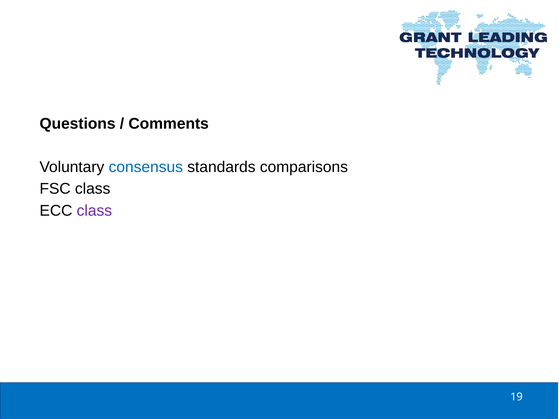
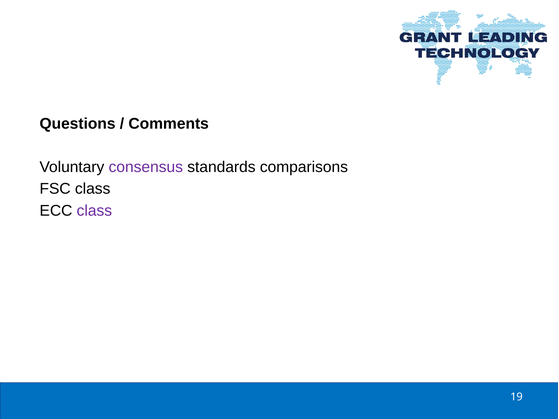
consensus colour: blue -> purple
